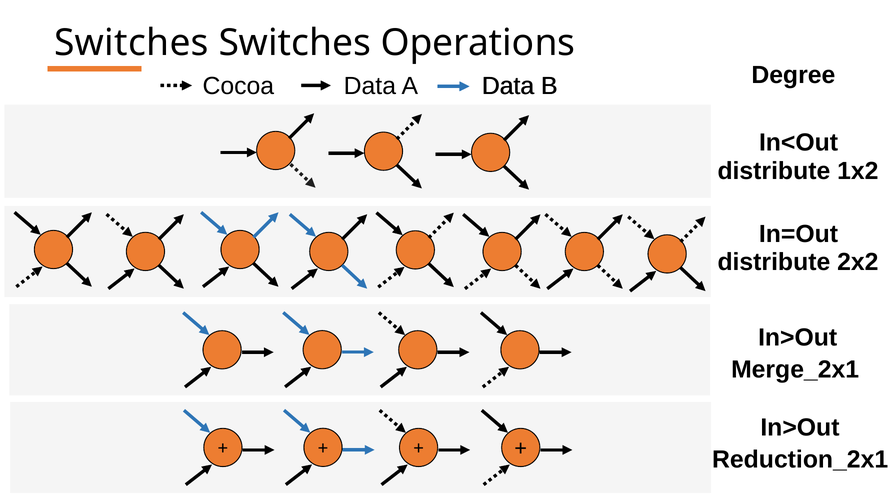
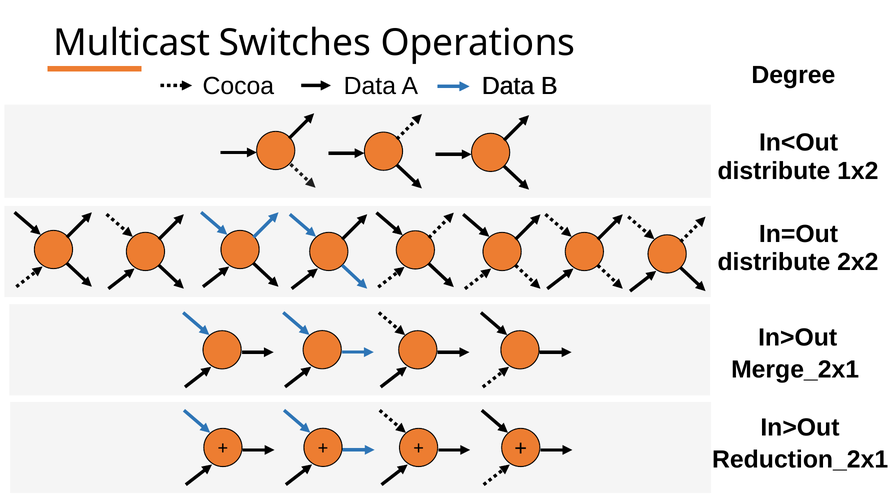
Switches at (131, 43): Switches -> Multicast
